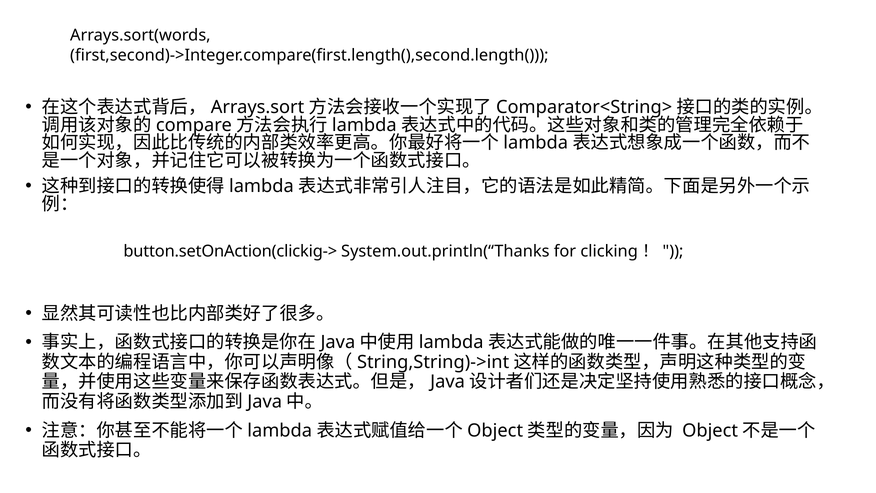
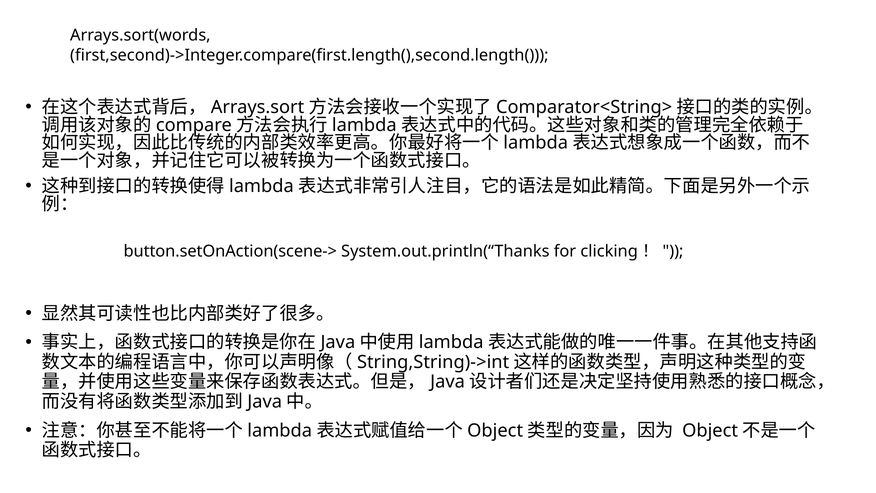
button.setOnAction(clickig->: button.setOnAction(clickig-> -> button.setOnAction(scene->
